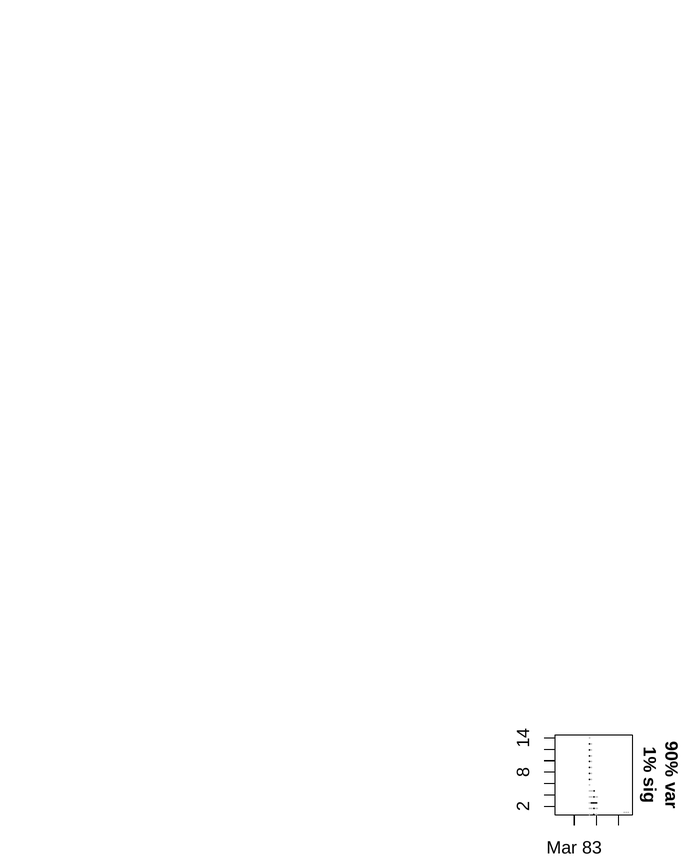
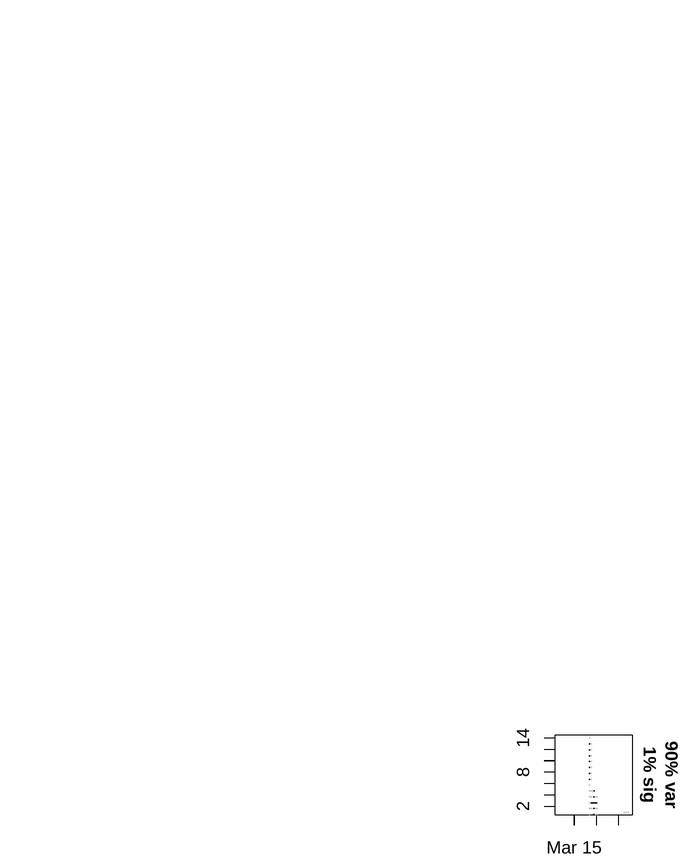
83: 83 -> 15
